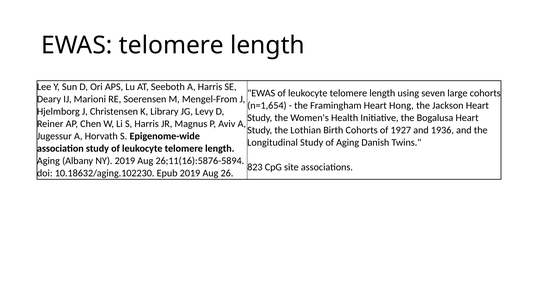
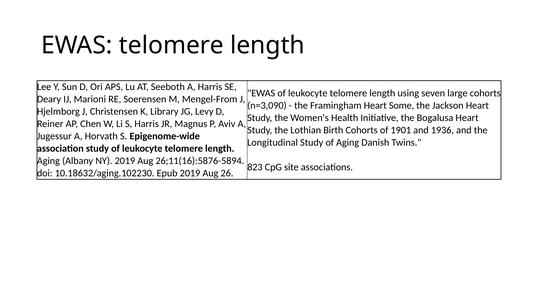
n=1,654: n=1,654 -> n=3,090
Hong: Hong -> Some
1927: 1927 -> 1901
